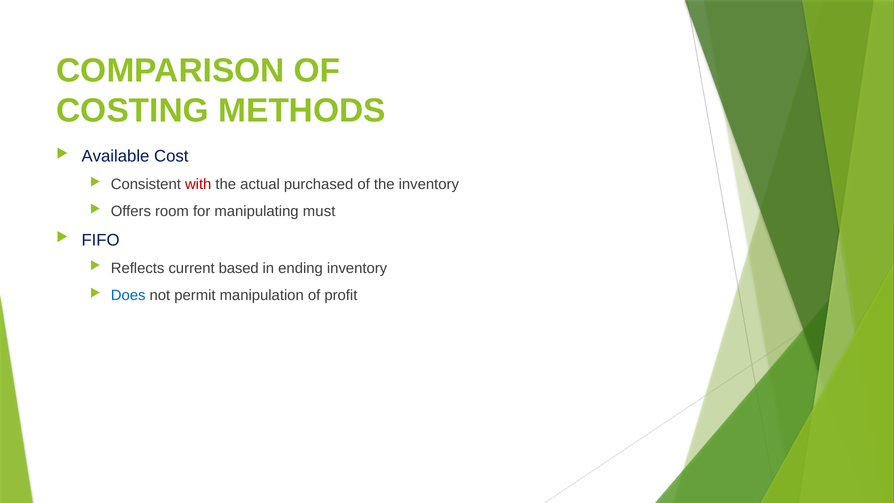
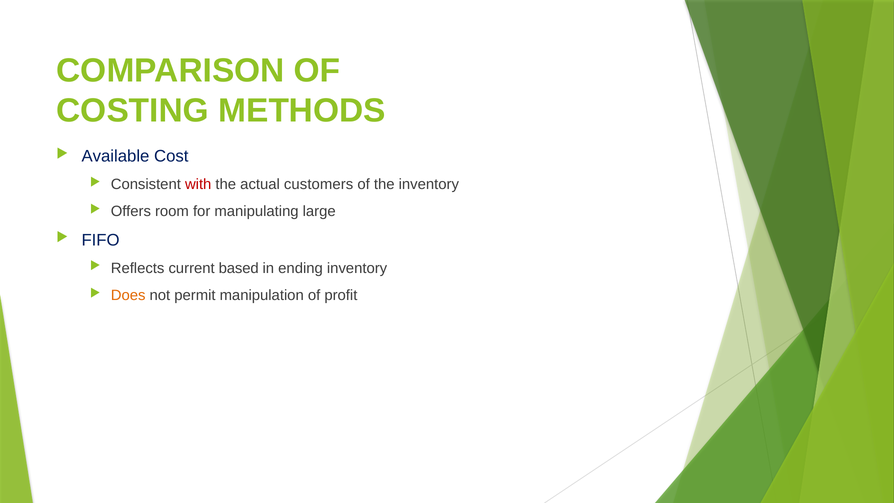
purchased: purchased -> customers
must: must -> large
Does colour: blue -> orange
